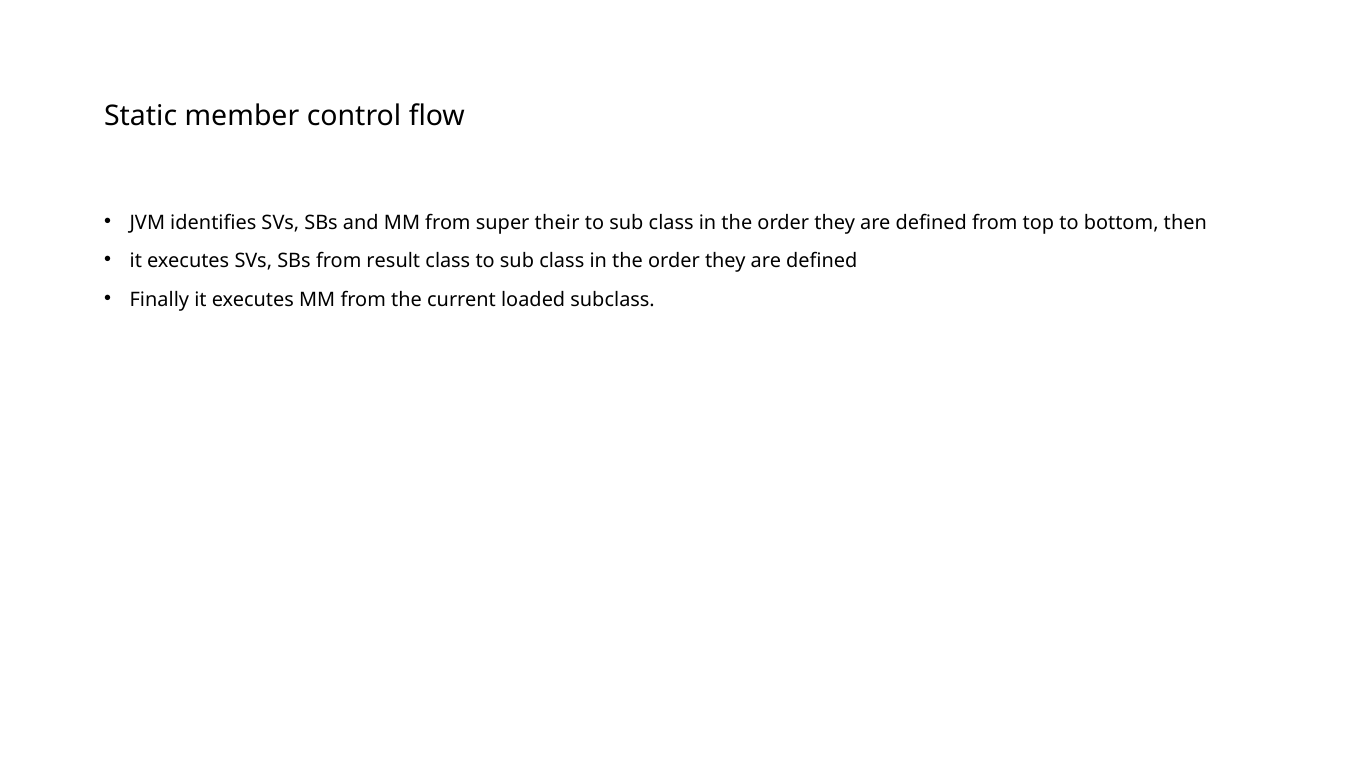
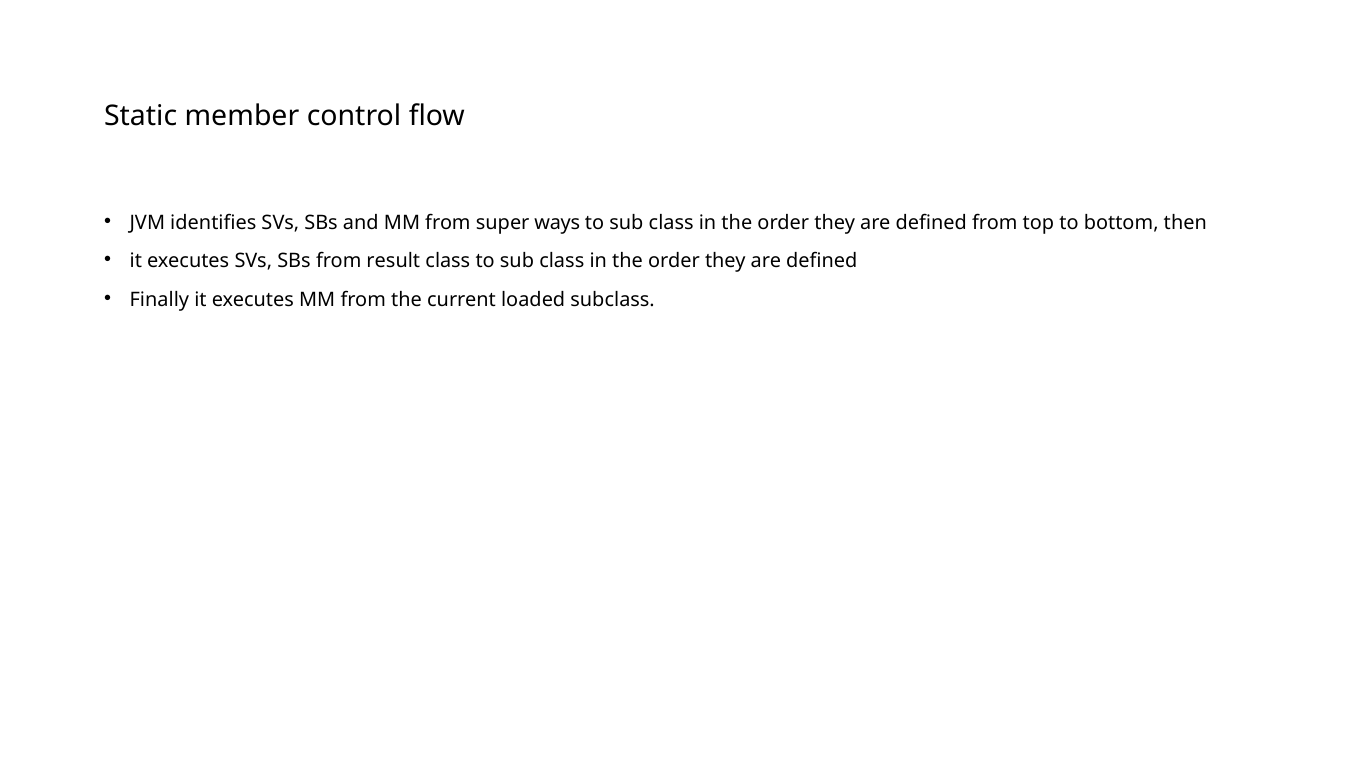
their: their -> ways
